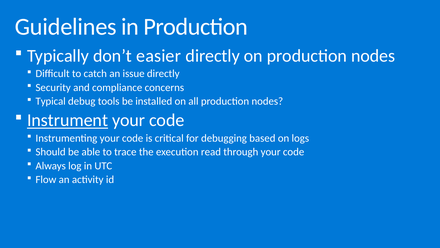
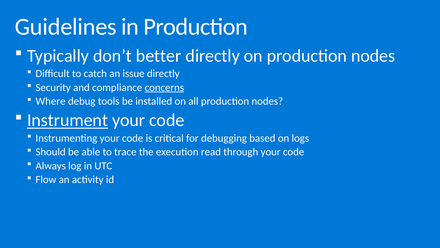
easier: easier -> better
concerns underline: none -> present
Typical: Typical -> Where
